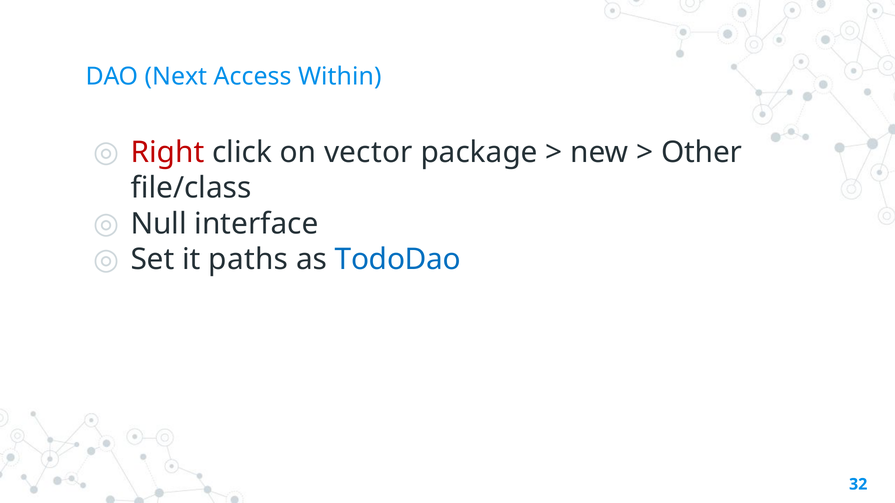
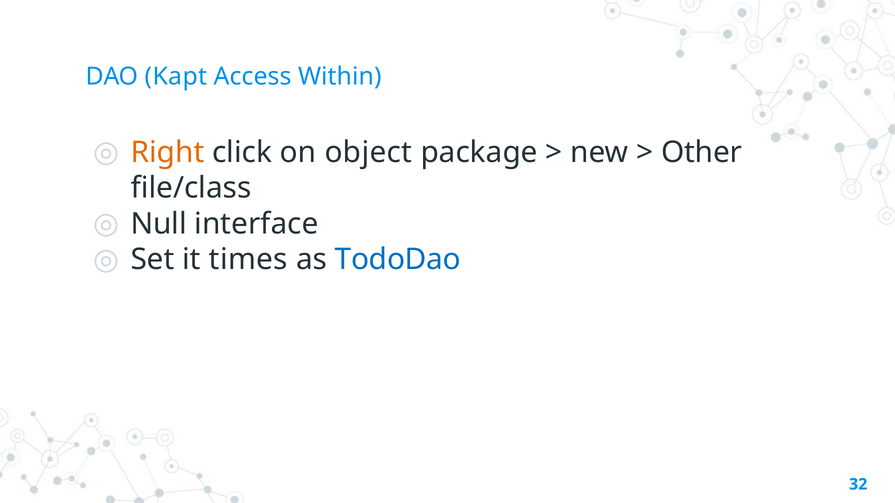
Next: Next -> Kapt
Right colour: red -> orange
vector: vector -> object
paths: paths -> times
